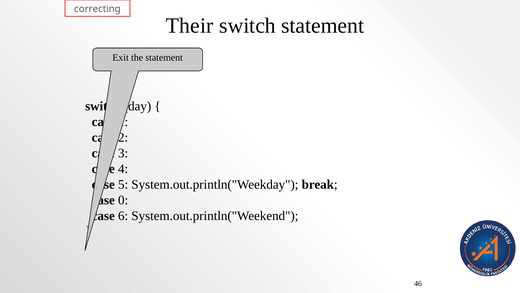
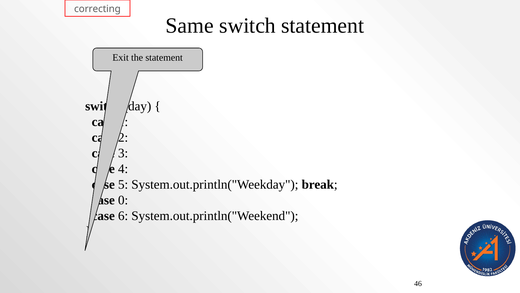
Their: Their -> Same
